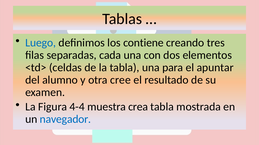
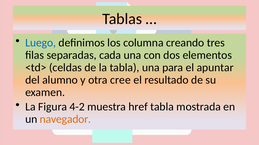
contiene: contiene -> columna
4-4: 4-4 -> 4-2
crea: crea -> href
navegador colour: blue -> orange
